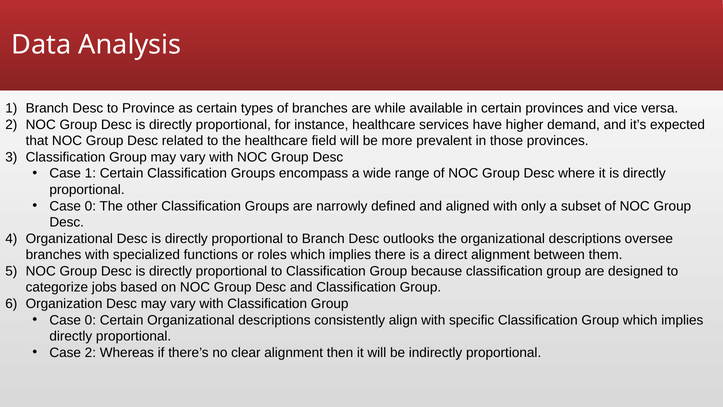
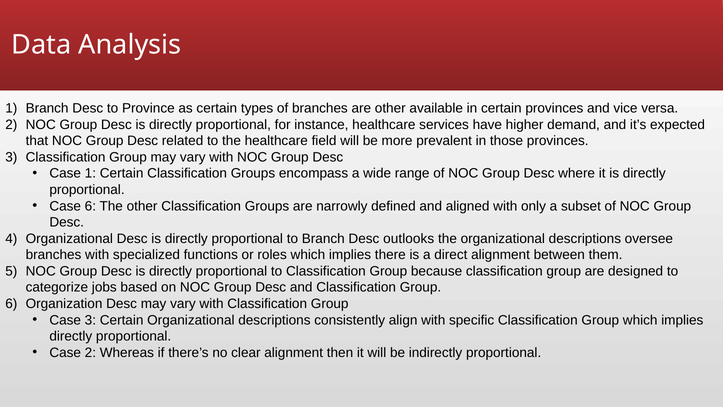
are while: while -> other
0 at (90, 206): 0 -> 6
0 at (90, 320): 0 -> 3
